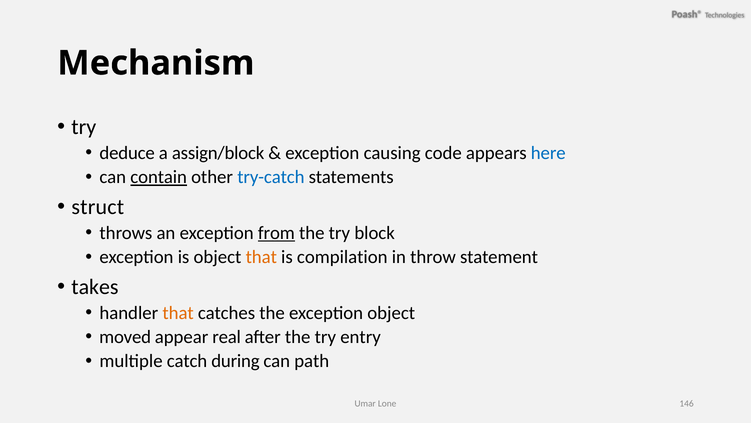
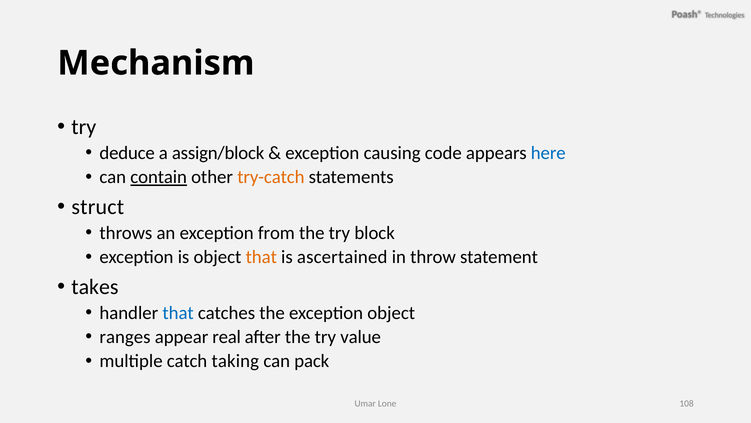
try-catch colour: blue -> orange
from underline: present -> none
compilation: compilation -> ascertained
that at (178, 312) colour: orange -> blue
moved: moved -> ranges
entry: entry -> value
during: during -> taking
path: path -> pack
146: 146 -> 108
